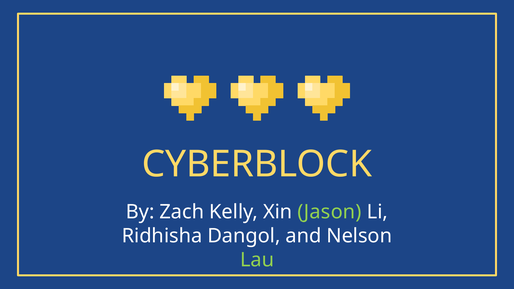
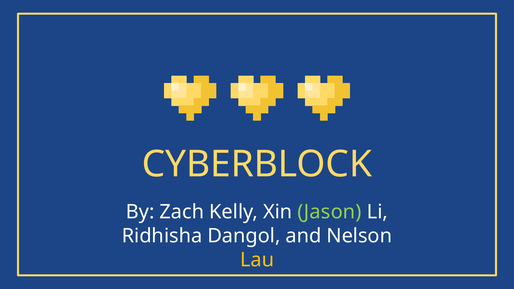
Lau colour: light green -> yellow
